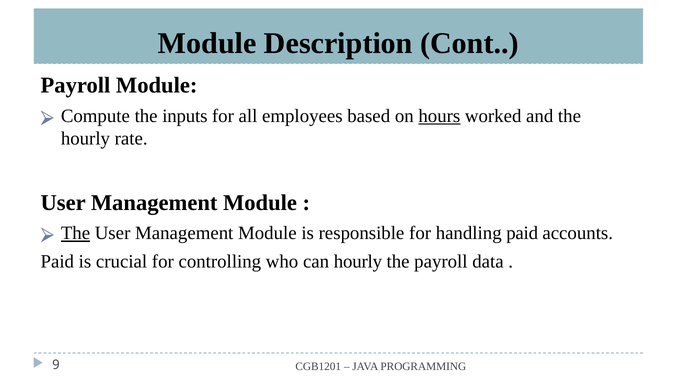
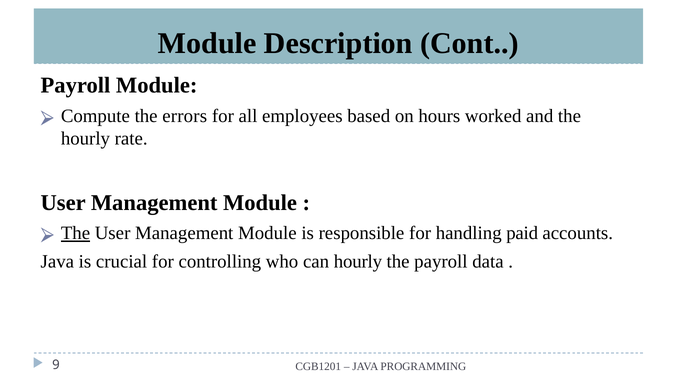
inputs: inputs -> errors
hours underline: present -> none
Paid at (57, 261): Paid -> Java
